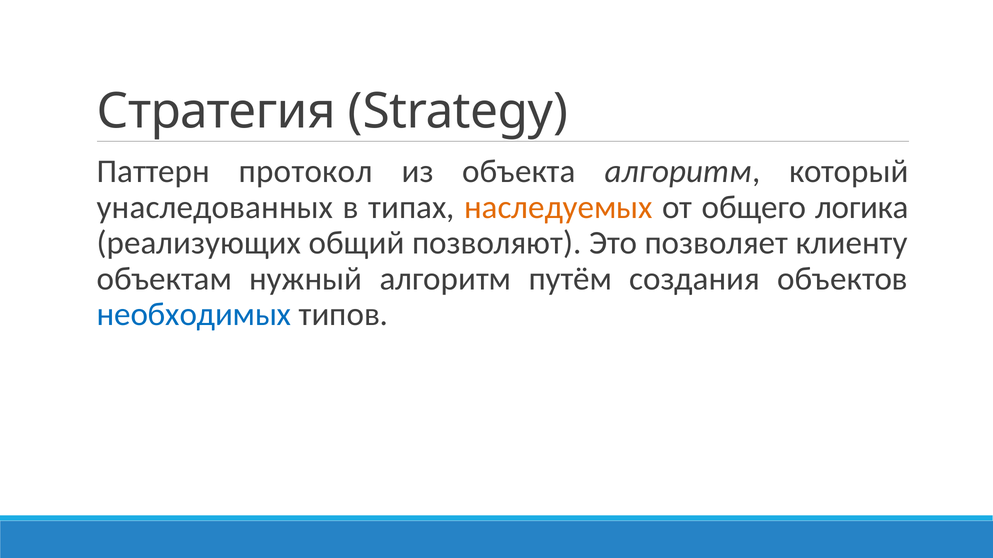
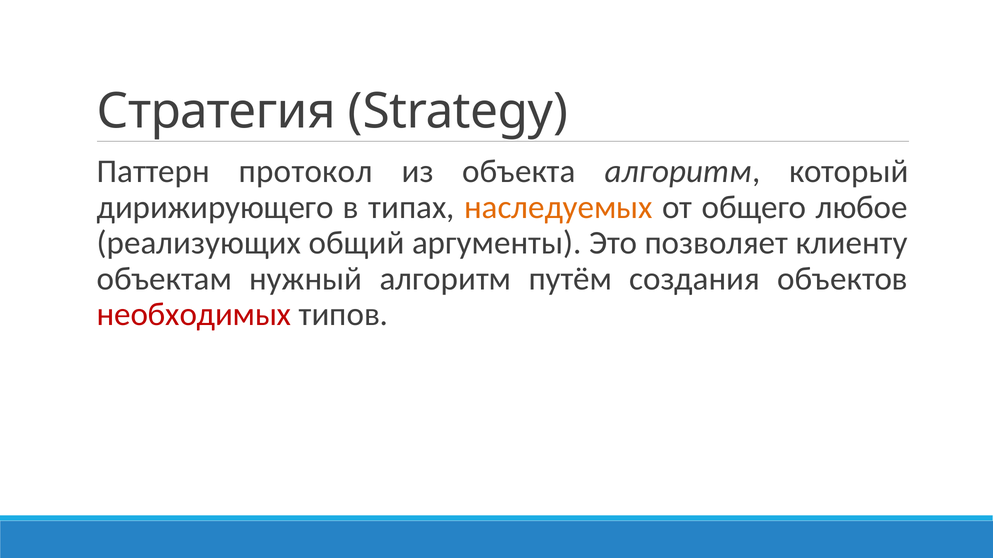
унаследованных: унаследованных -> дирижирующего
логика: логика -> любое
позволяют: позволяют -> аргументы
необходимых colour: blue -> red
